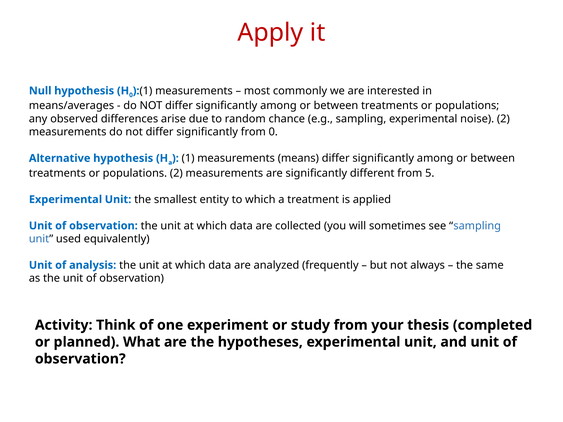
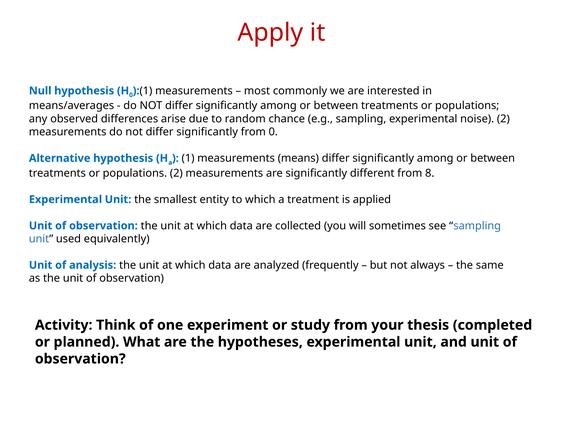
5: 5 -> 8
